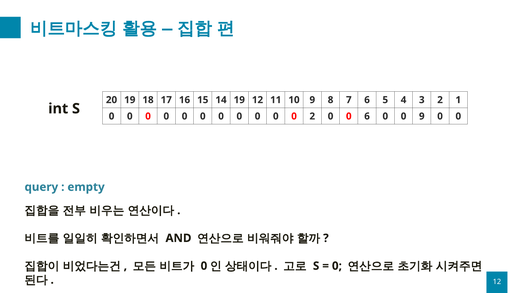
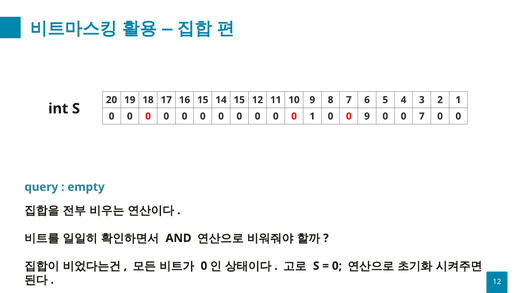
14 19: 19 -> 15
0 2: 2 -> 1
0 6: 6 -> 9
0 9: 9 -> 7
